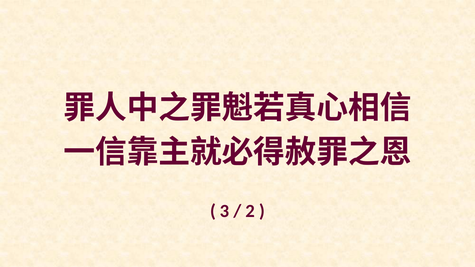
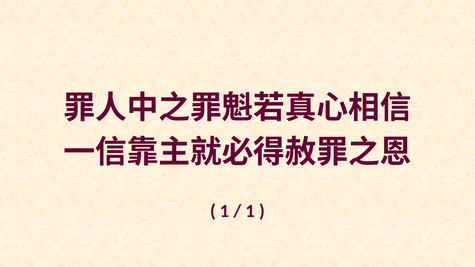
3 at (225, 211): 3 -> 1
2 at (250, 211): 2 -> 1
